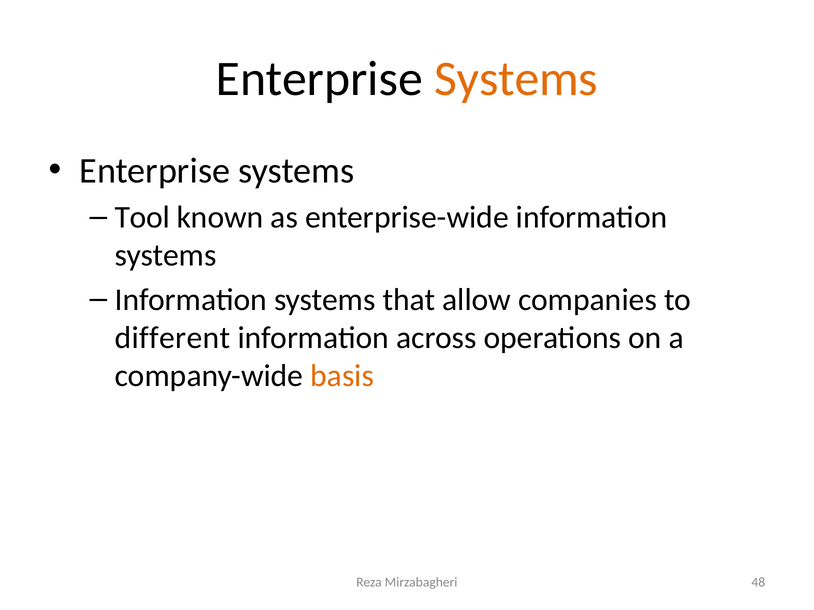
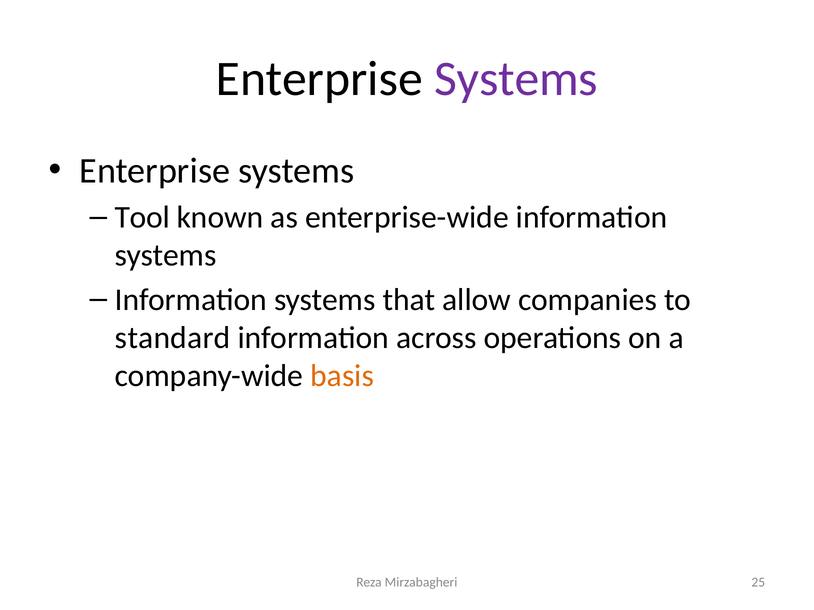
Systems at (516, 79) colour: orange -> purple
different: different -> standard
48: 48 -> 25
